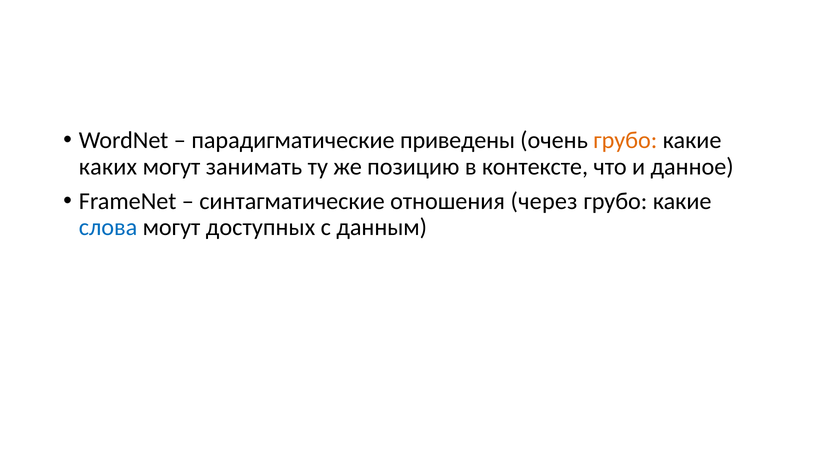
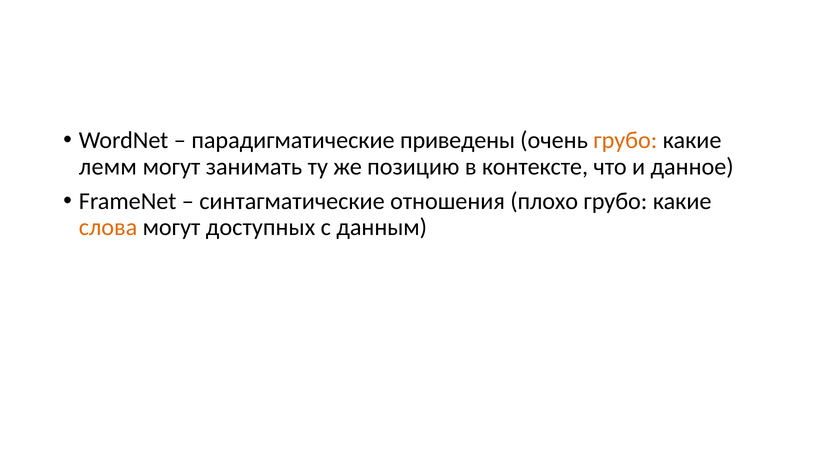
каких: каких -> лемм
через: через -> плохо
слова colour: blue -> orange
